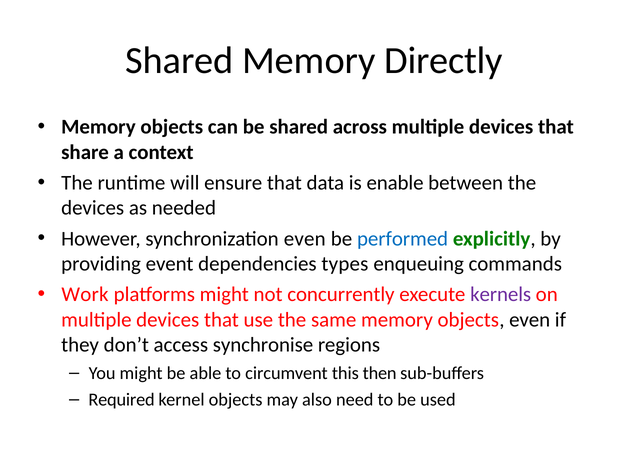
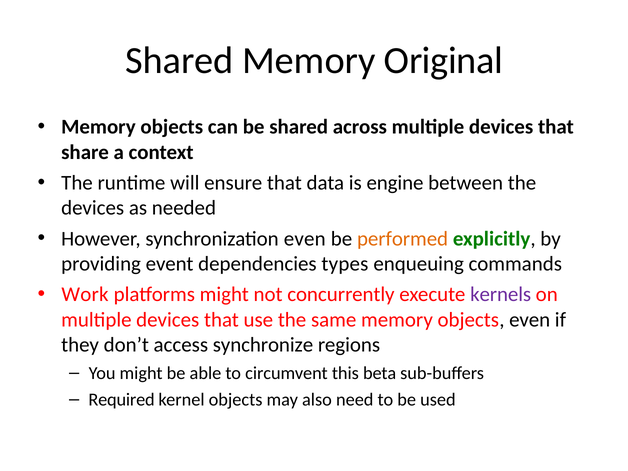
Directly: Directly -> Original
enable: enable -> engine
performed colour: blue -> orange
synchronise: synchronise -> synchronize
then: then -> beta
